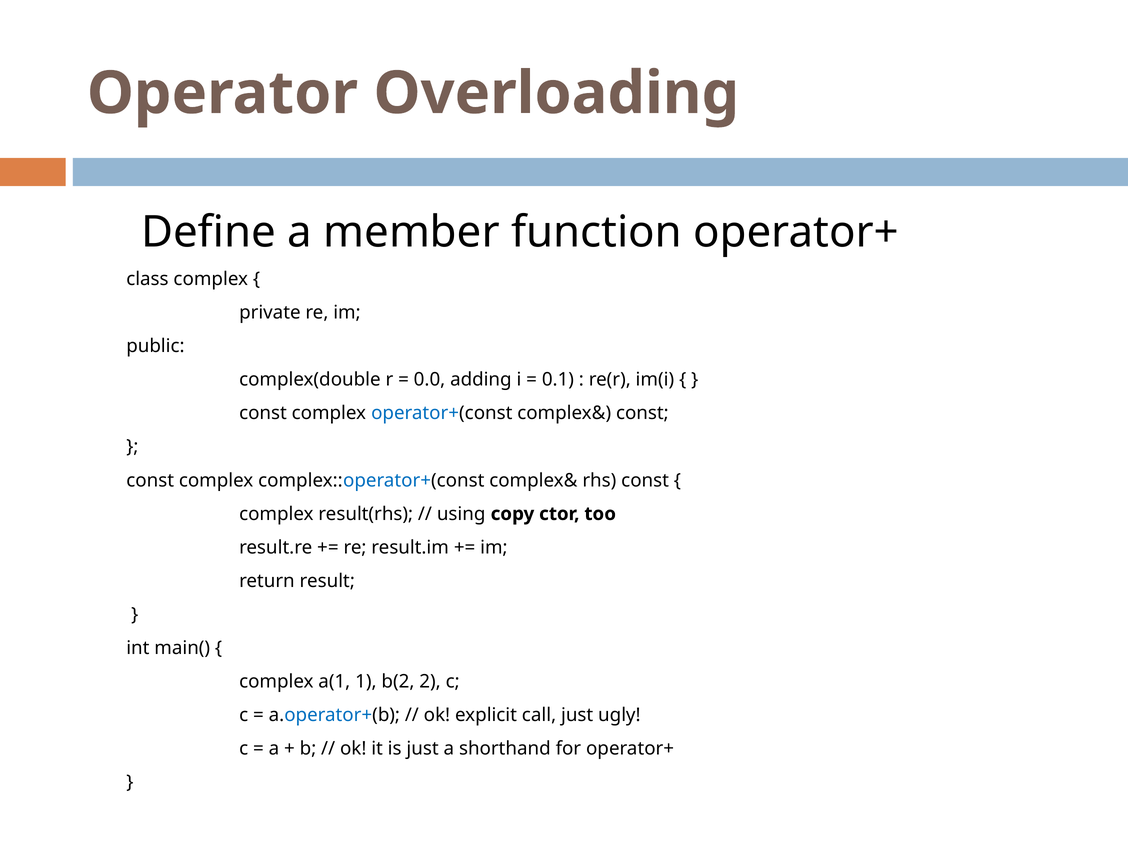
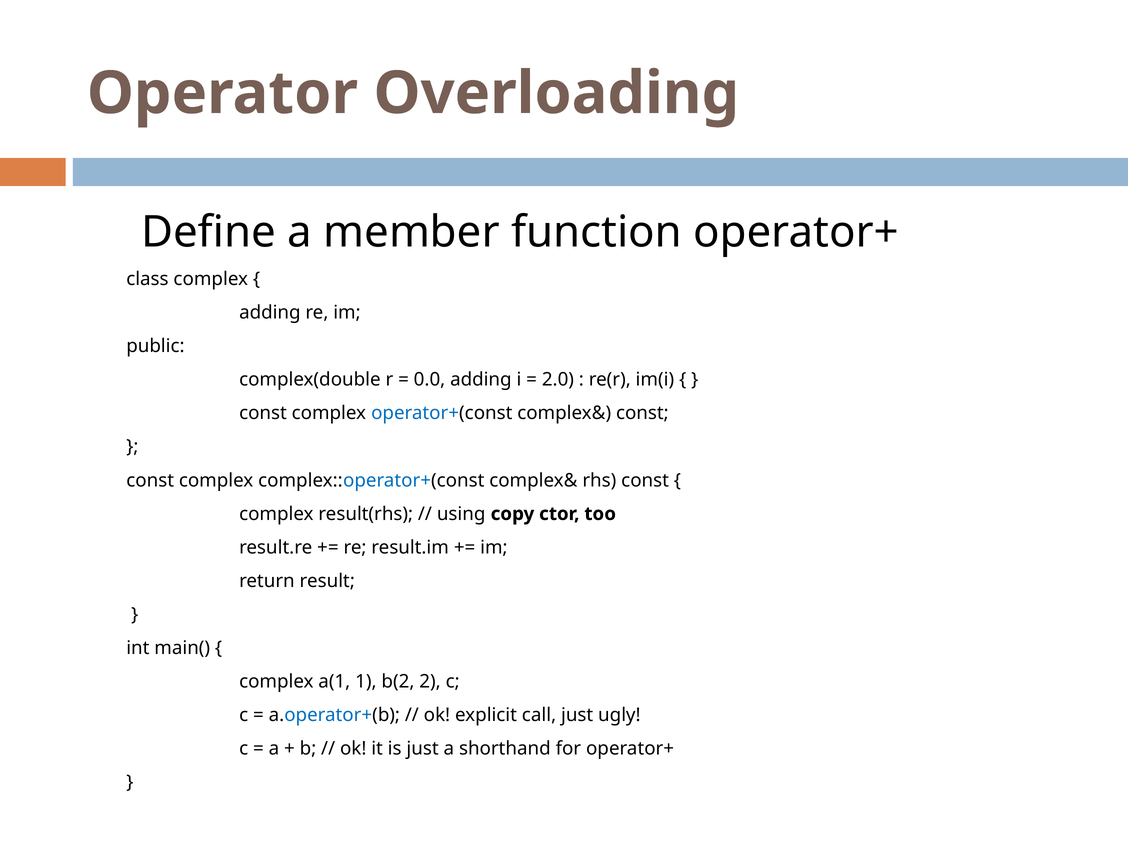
private at (270, 313): private -> adding
0.1: 0.1 -> 2.0
